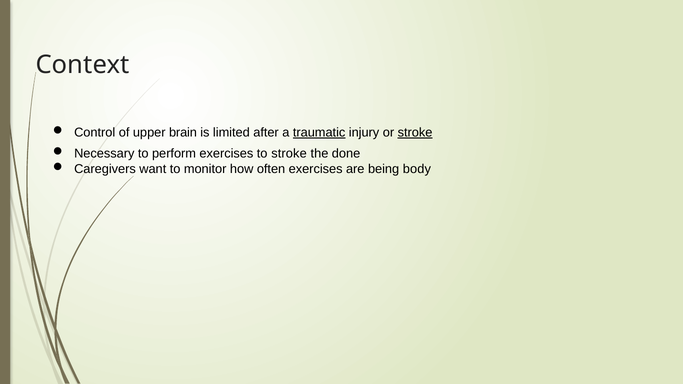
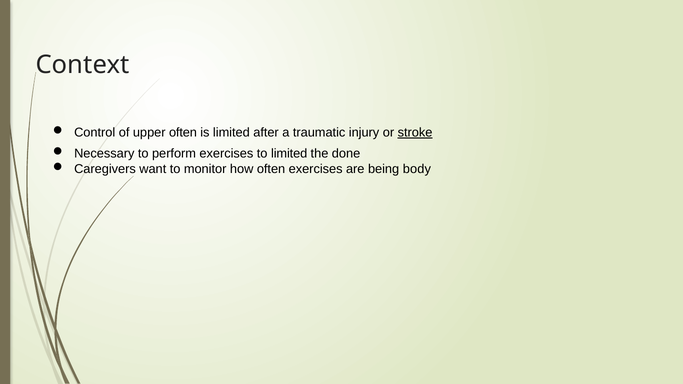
upper brain: brain -> often
traumatic underline: present -> none
to stroke: stroke -> limited
